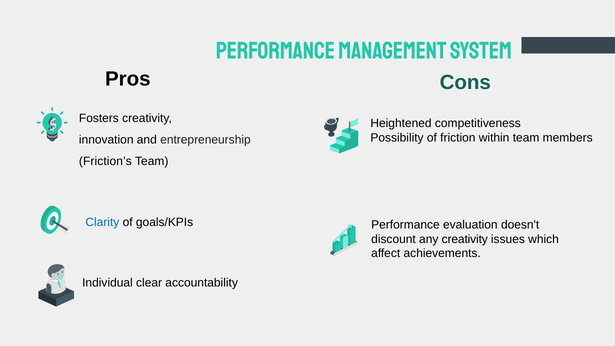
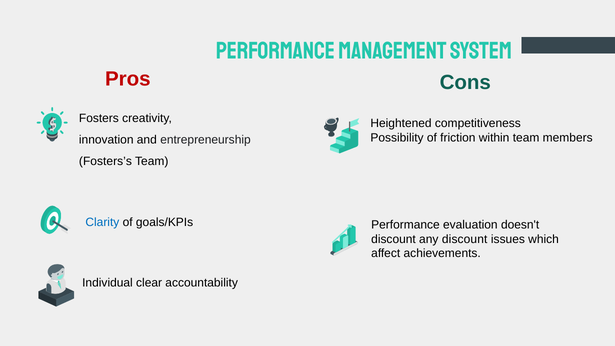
Pros colour: black -> red
Friction’s: Friction’s -> Fosters’s
any creativity: creativity -> discount
